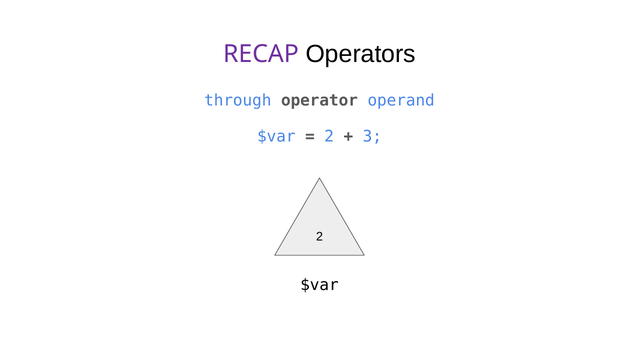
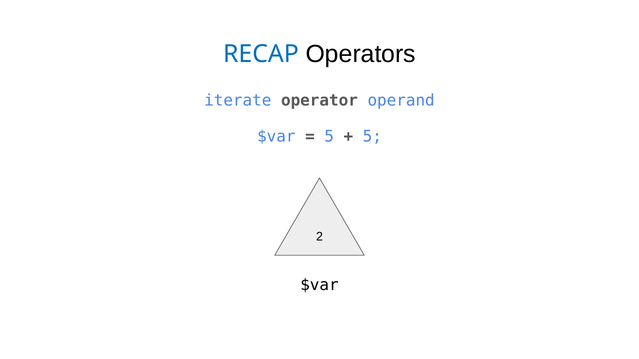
RECAP colour: purple -> blue
through: through -> iterate
2 at (329, 137): 2 -> 5
3 at (372, 137): 3 -> 5
